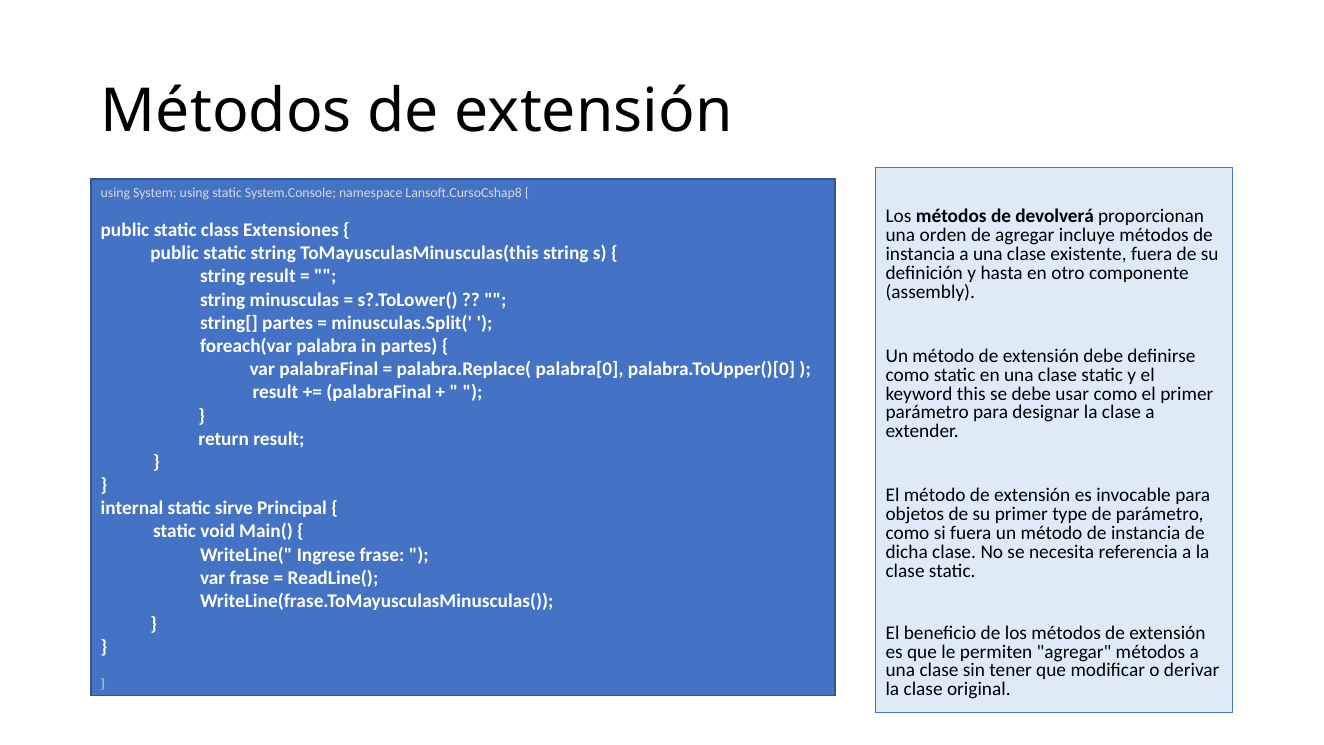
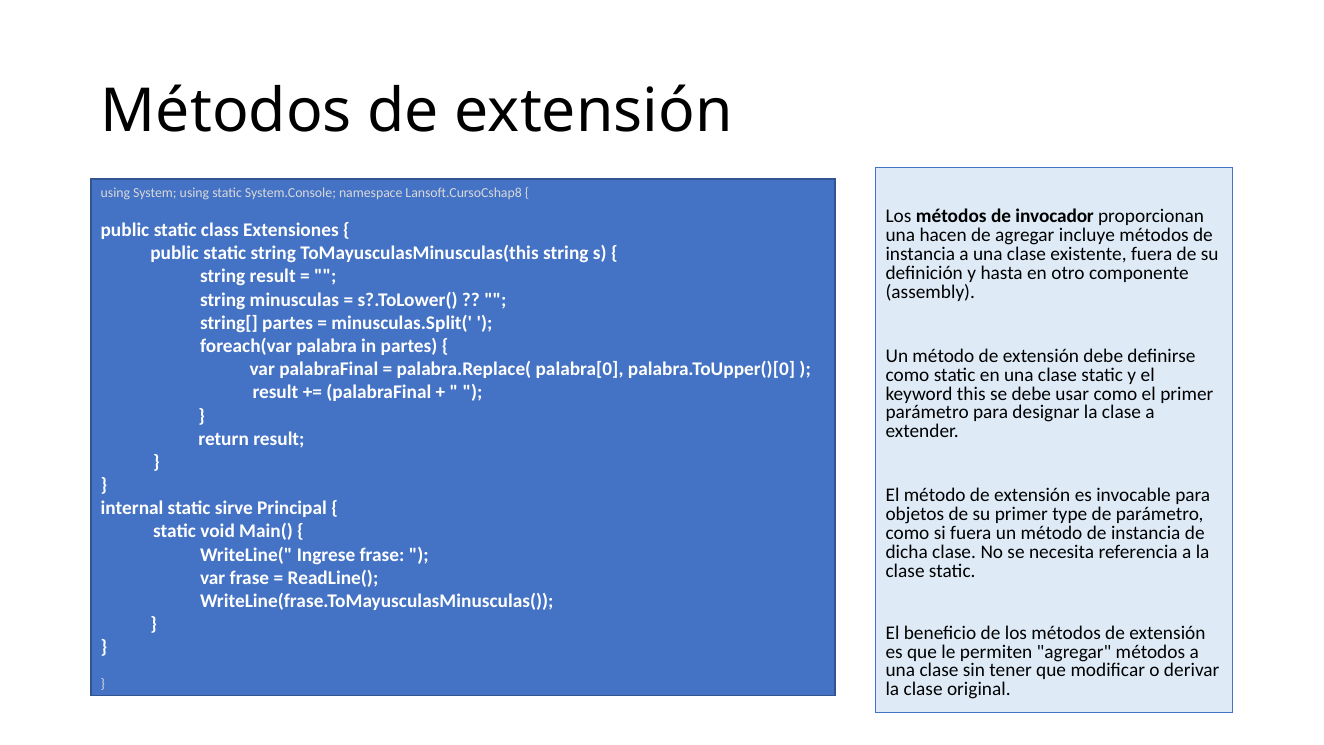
devolverá: devolverá -> invocador
orden: orden -> hacen
